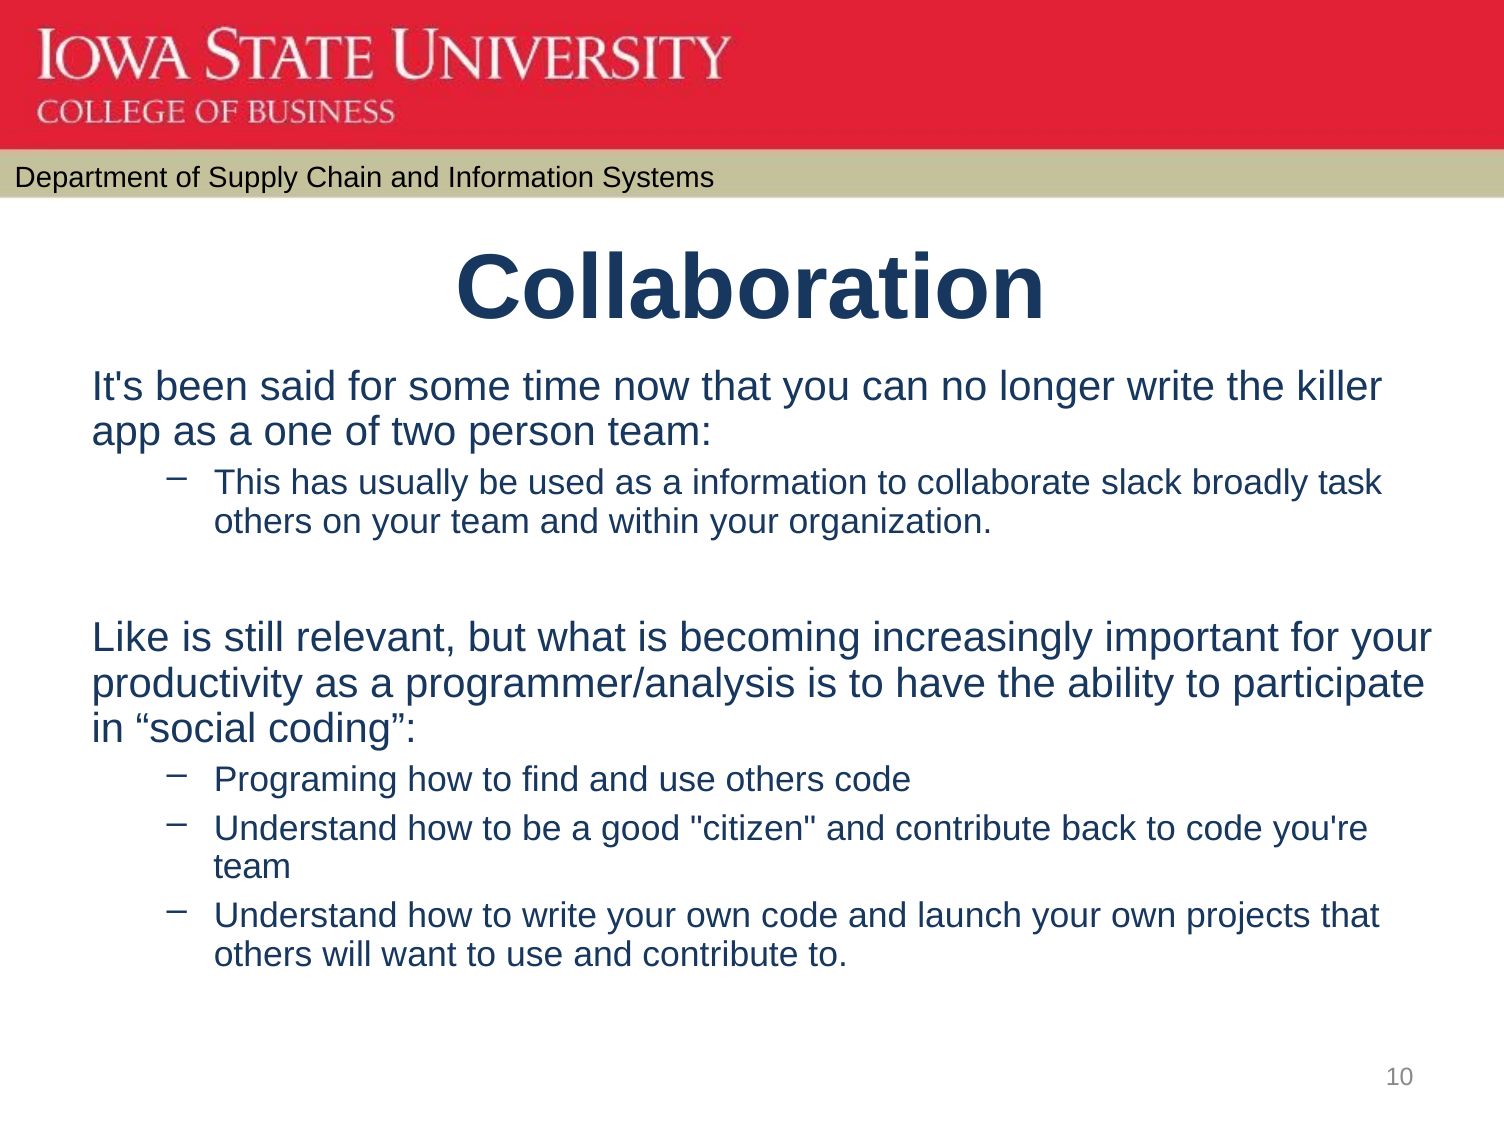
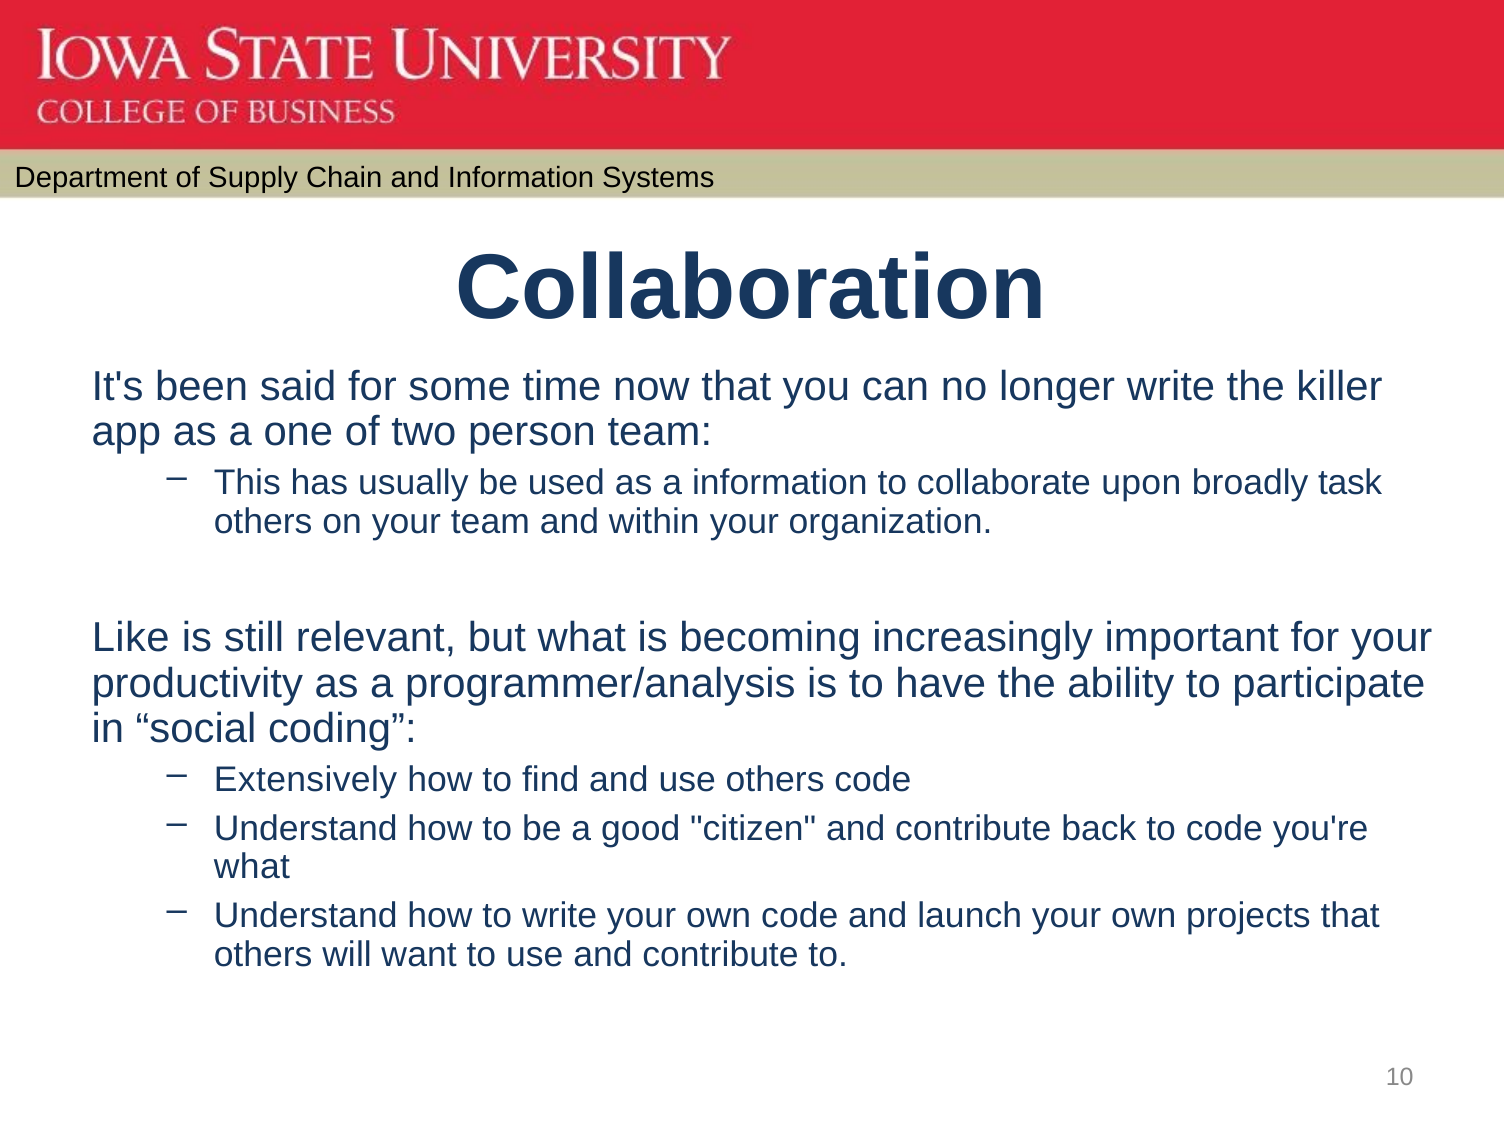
slack: slack -> upon
Programing: Programing -> Extensively
team at (252, 867): team -> what
